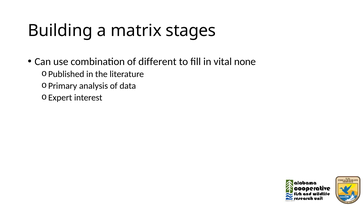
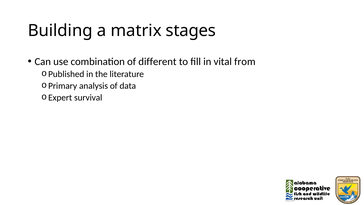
none: none -> from
interest: interest -> survival
